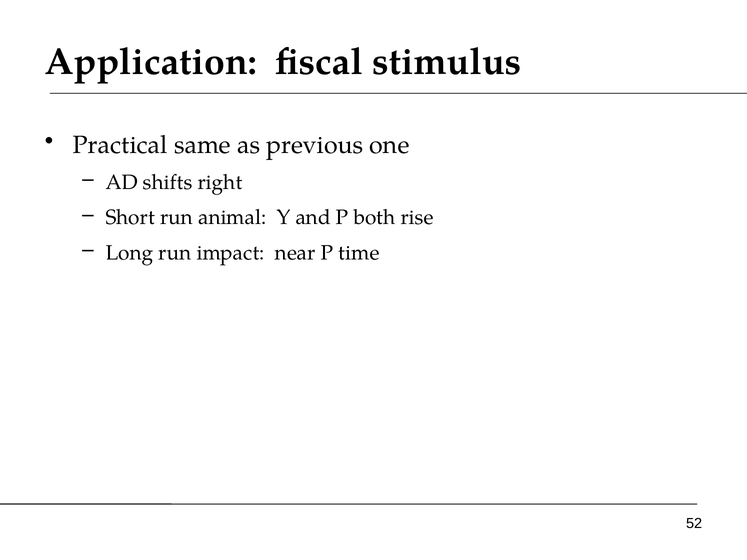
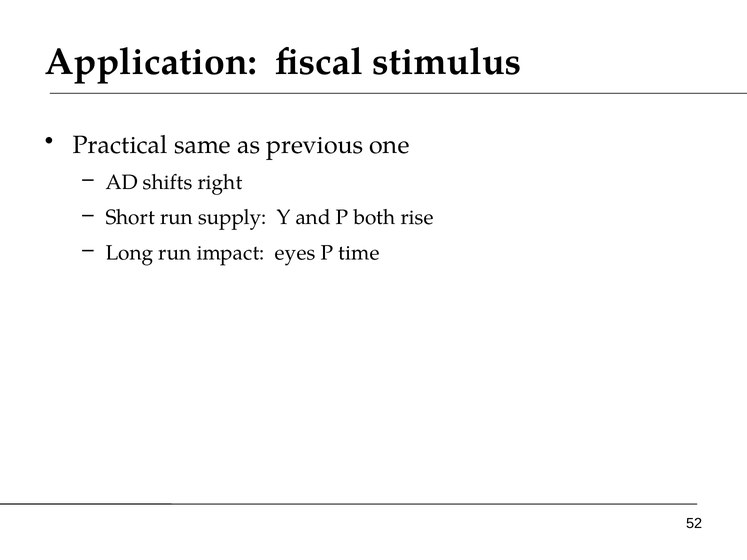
animal: animal -> supply
near: near -> eyes
